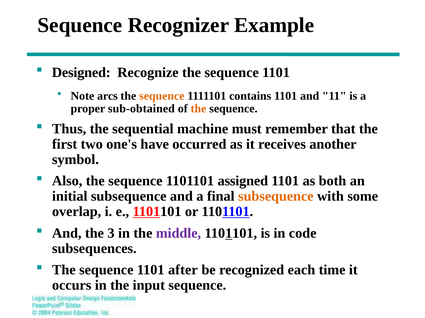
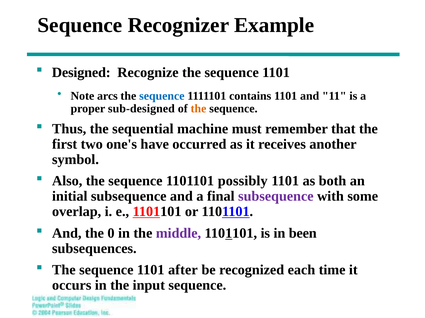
sequence at (162, 96) colour: orange -> blue
sub-obtained: sub-obtained -> sub-designed
assigned: assigned -> possibly
subsequence at (276, 197) colour: orange -> purple
3: 3 -> 0
code: code -> been
